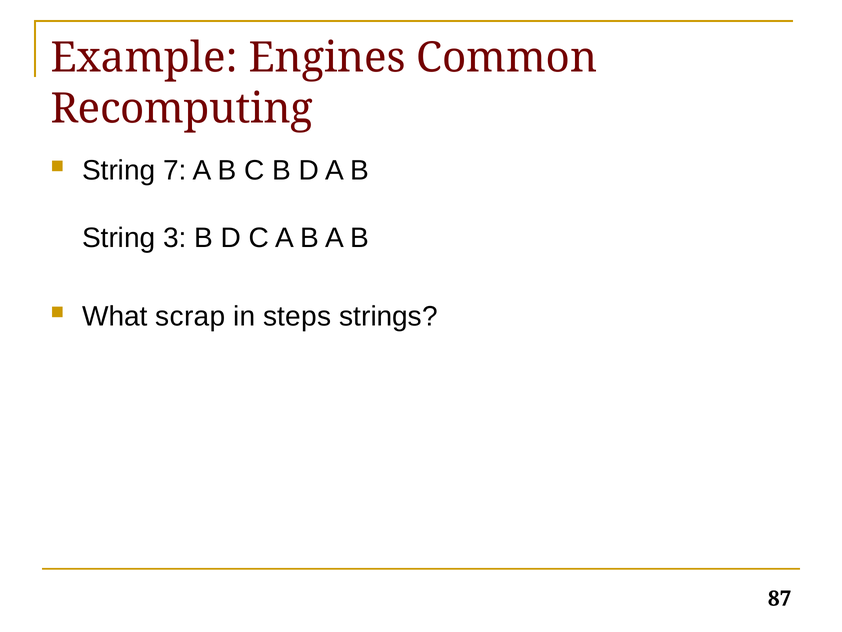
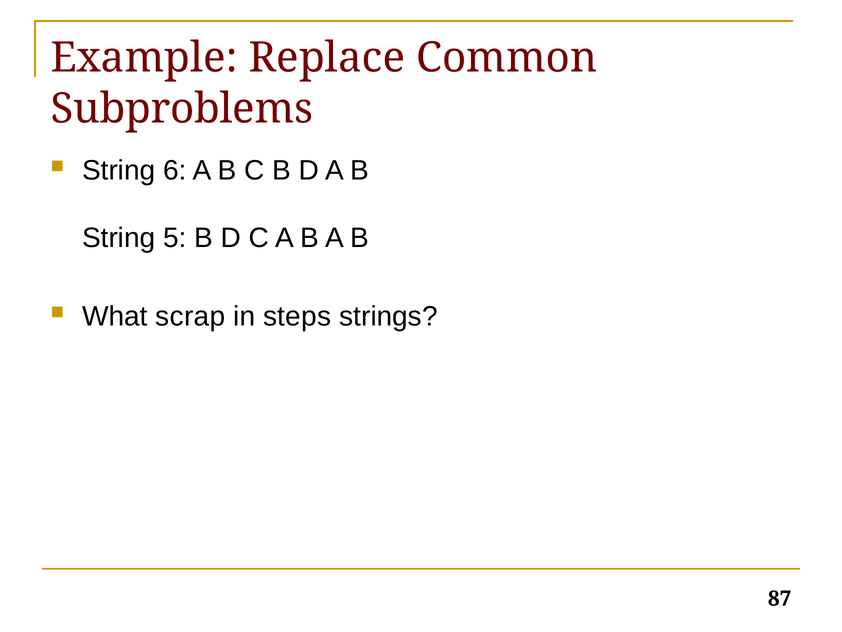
Engines: Engines -> Replace
Recomputing: Recomputing -> Subproblems
7: 7 -> 6
3: 3 -> 5
